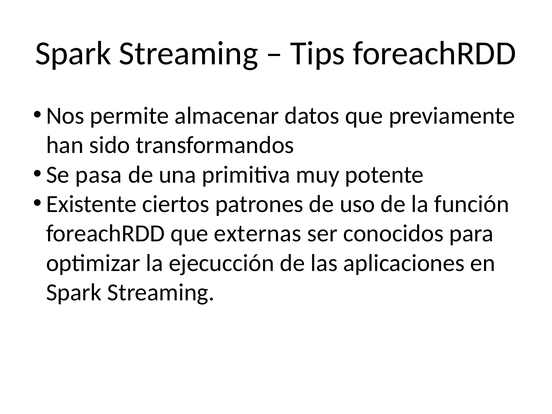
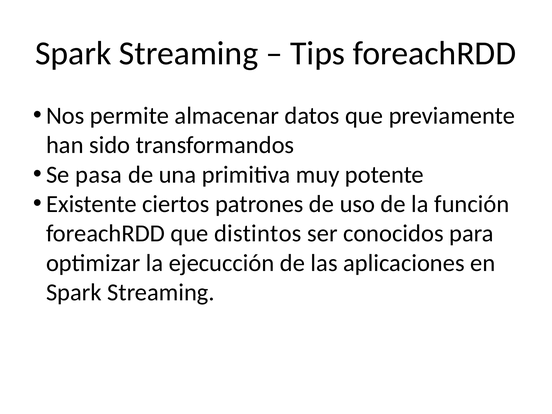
externas: externas -> distintos
